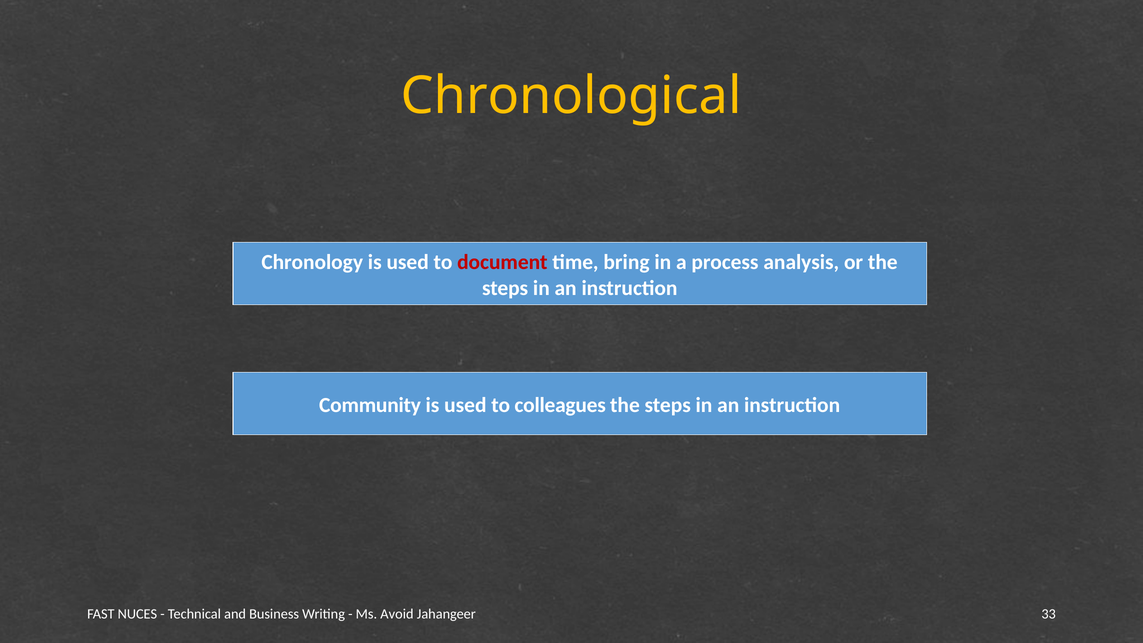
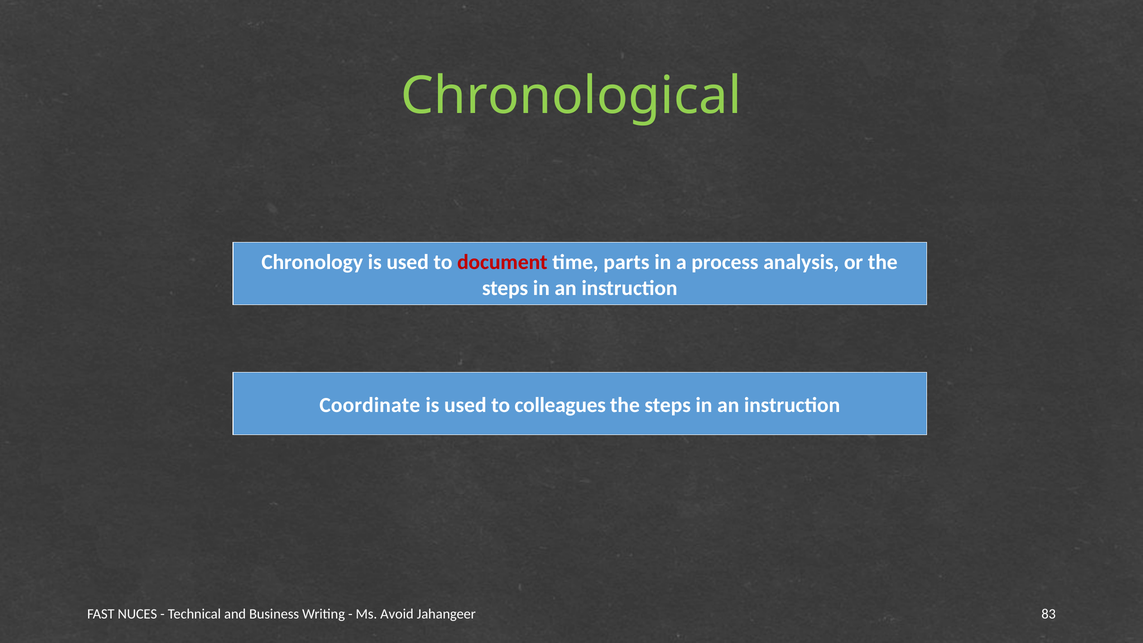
Chronological colour: yellow -> light green
bring: bring -> parts
Community: Community -> Coordinate
33: 33 -> 83
